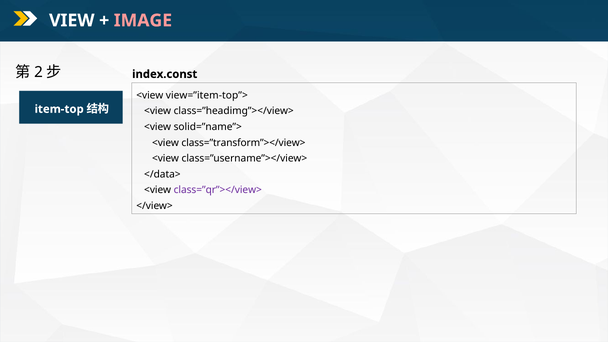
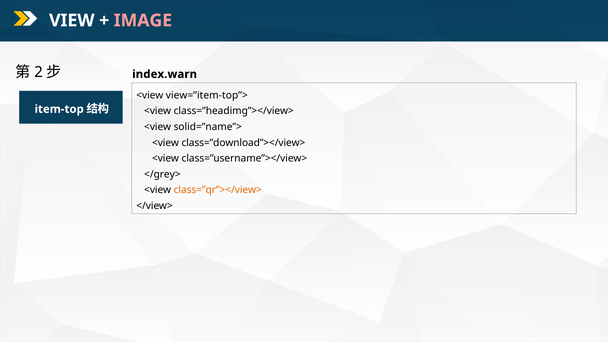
index.const: index.const -> index.warn
class=”transform”></view>: class=”transform”></view> -> class=”download”></view>
</data>: </data> -> </grey>
class=”qr”></view> colour: purple -> orange
